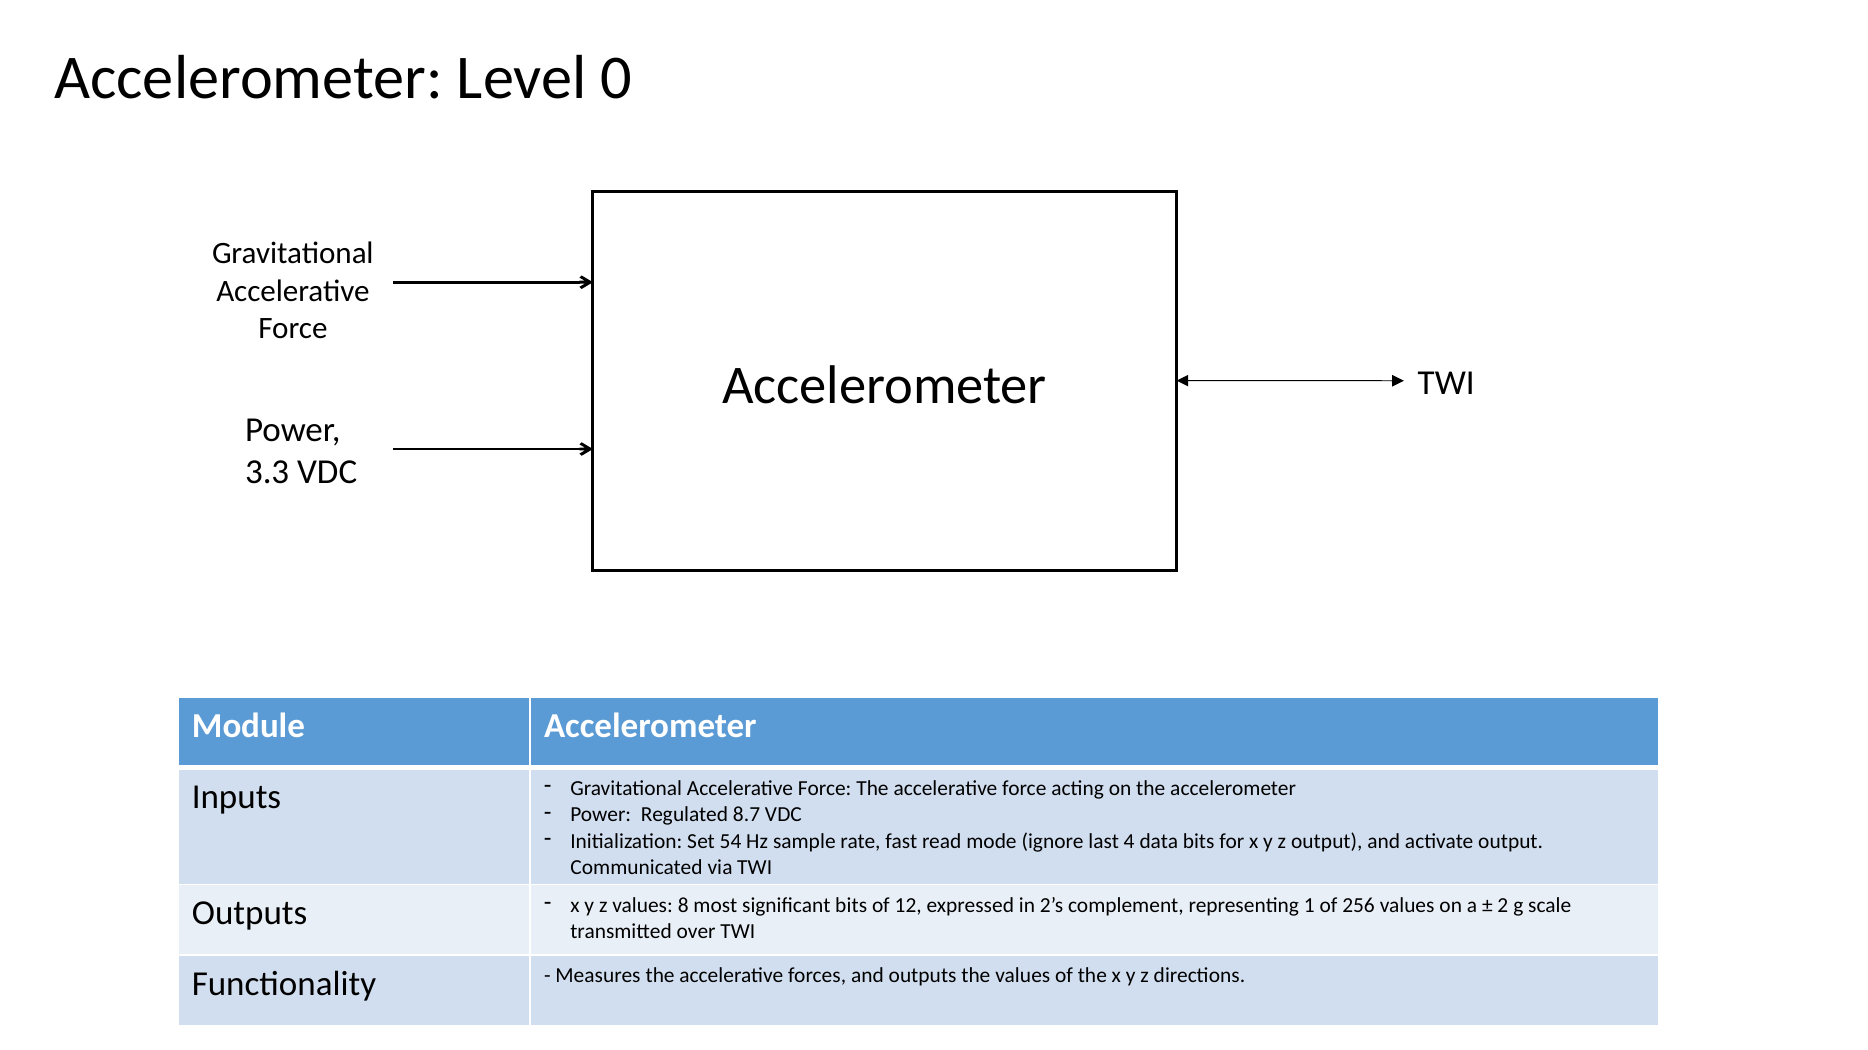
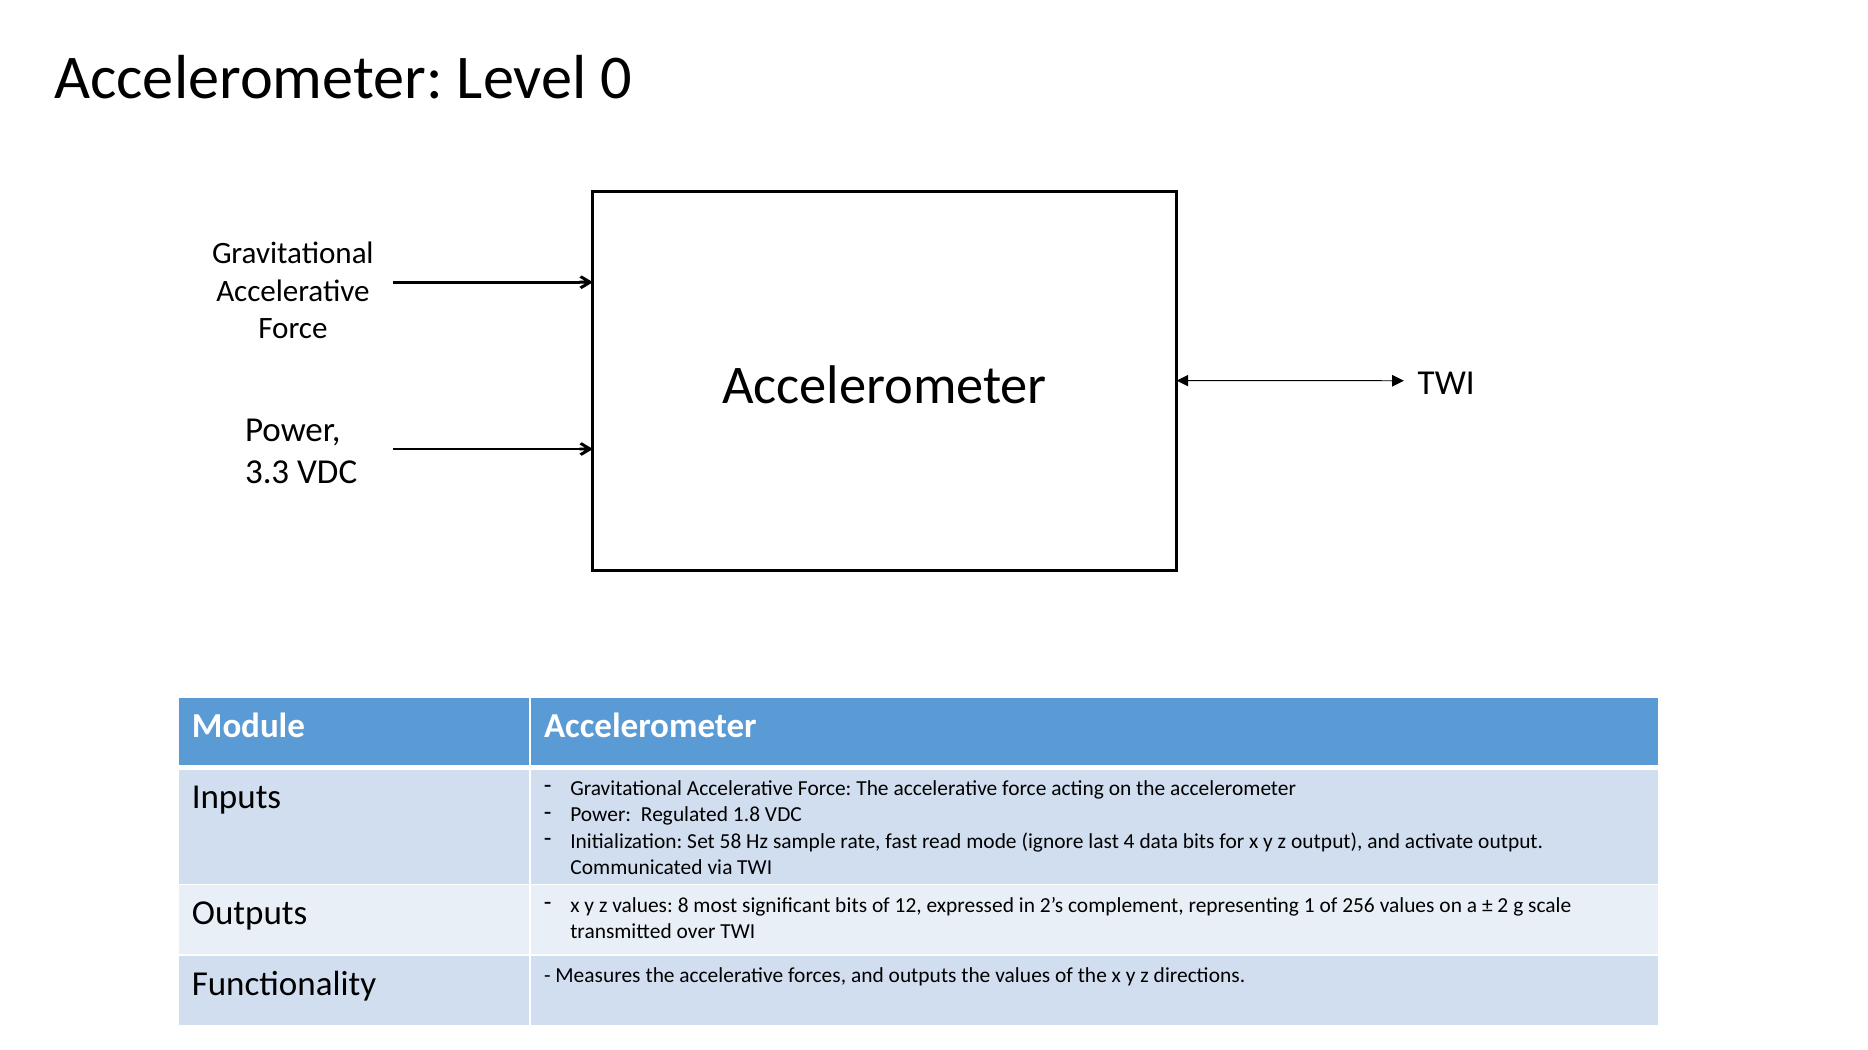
8.7: 8.7 -> 1.8
54: 54 -> 58
